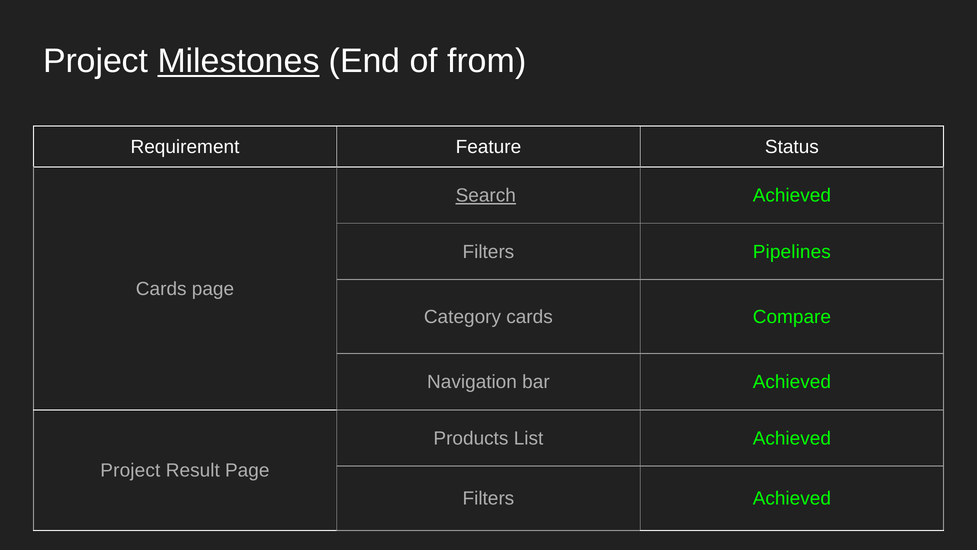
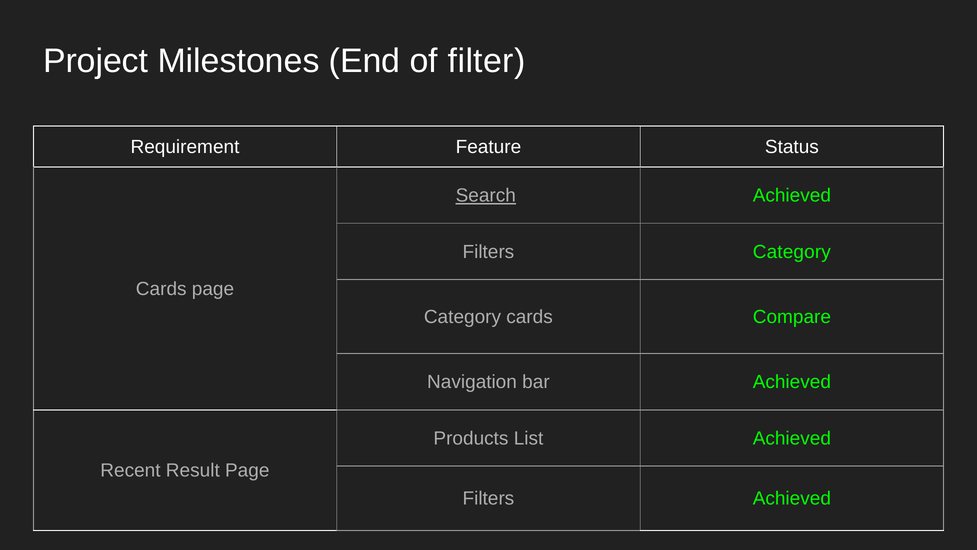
Milestones underline: present -> none
from: from -> filter
Filters Pipelines: Pipelines -> Category
Project at (130, 470): Project -> Recent
